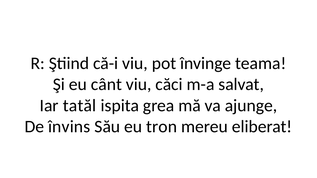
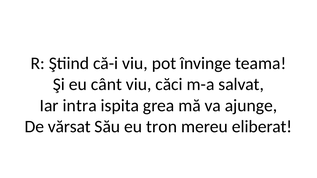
tatăl: tatăl -> intra
învins: învins -> vărsat
